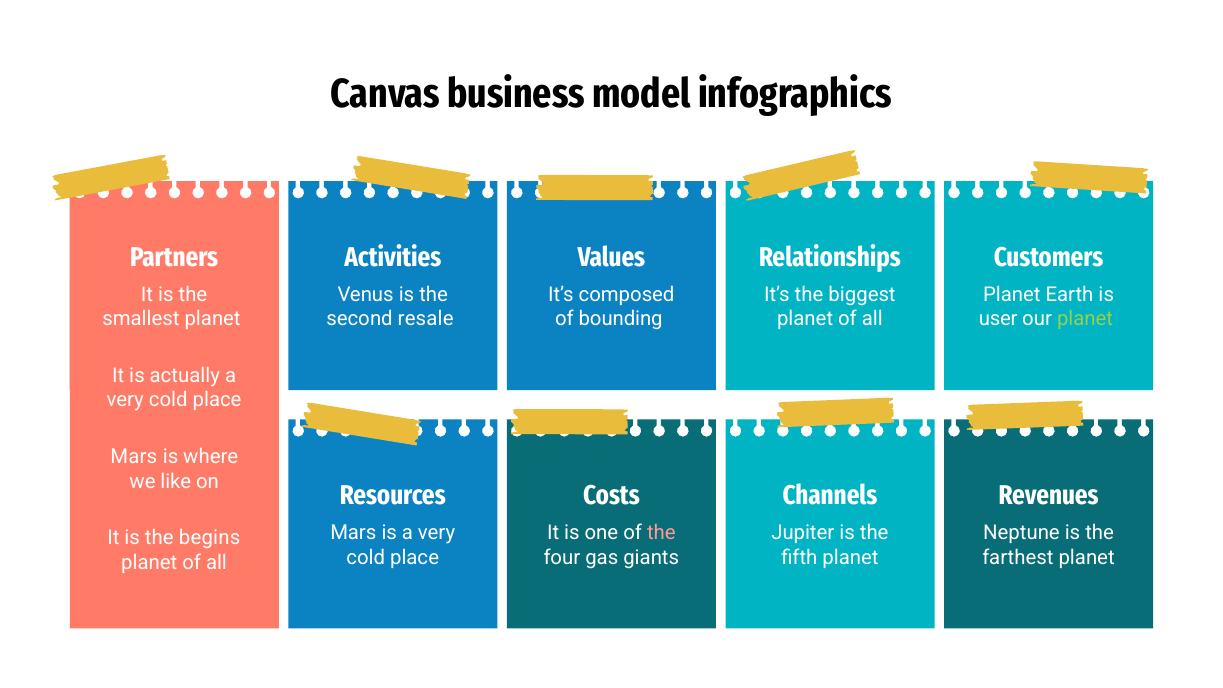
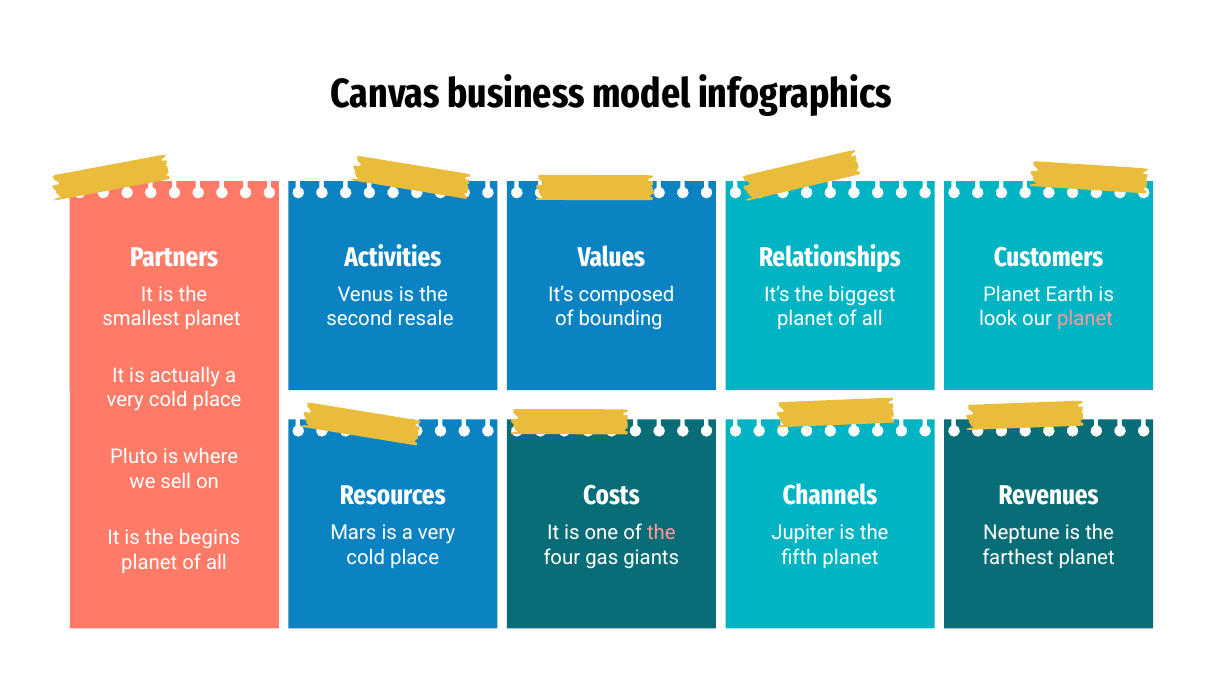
user: user -> look
planet at (1085, 319) colour: light green -> pink
Mars at (134, 457): Mars -> Pluto
like: like -> sell
